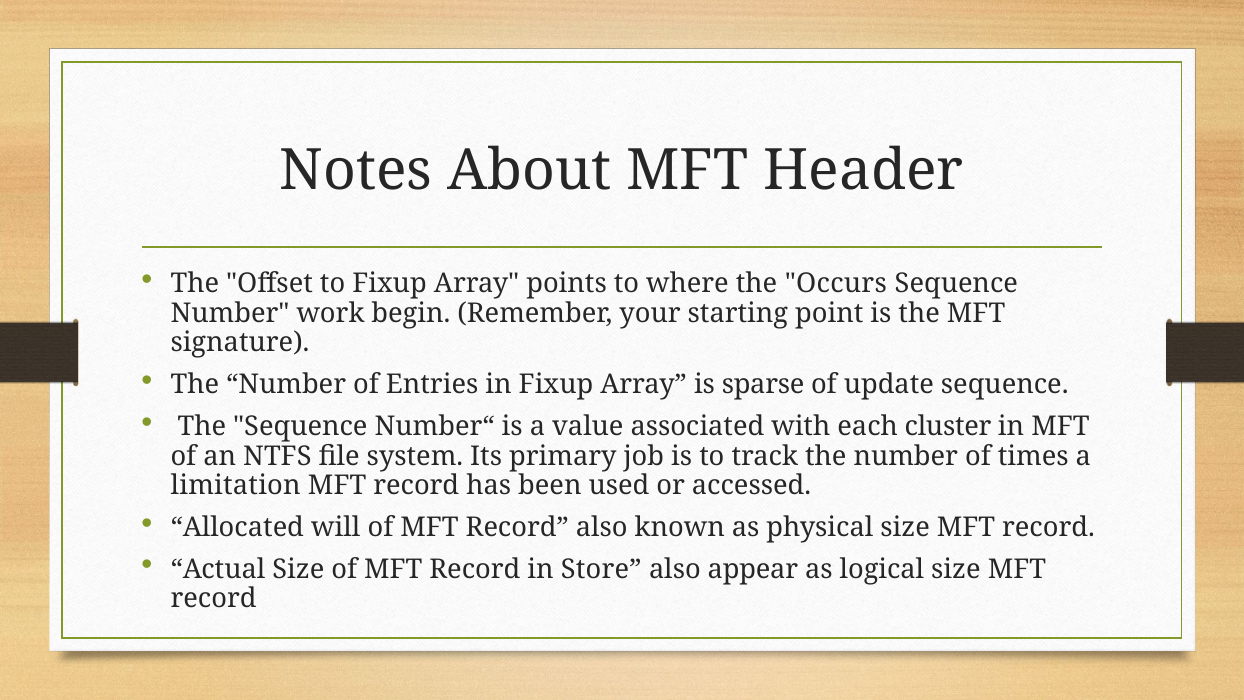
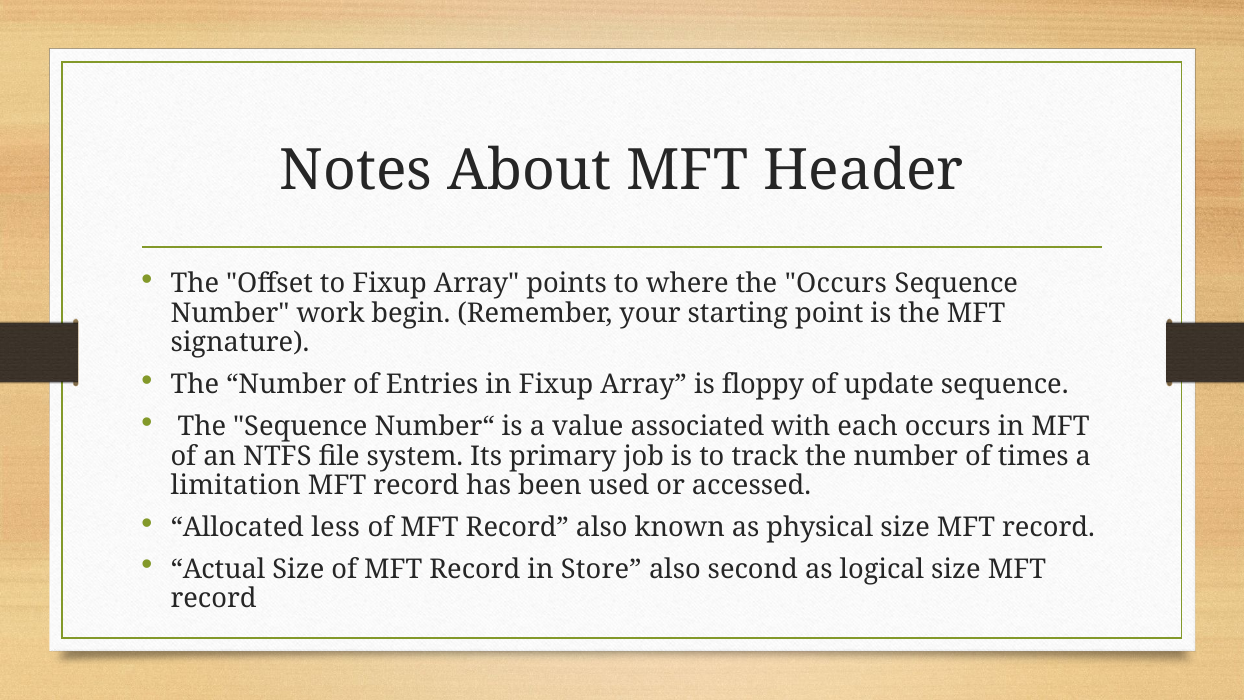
sparse: sparse -> floppy
each cluster: cluster -> occurs
will: will -> less
appear: appear -> second
